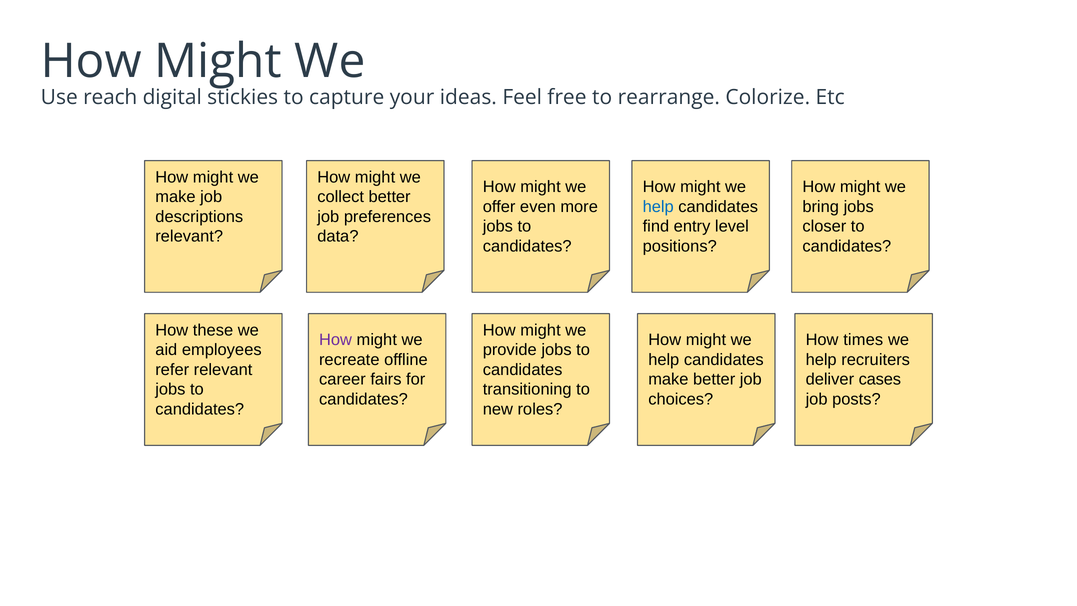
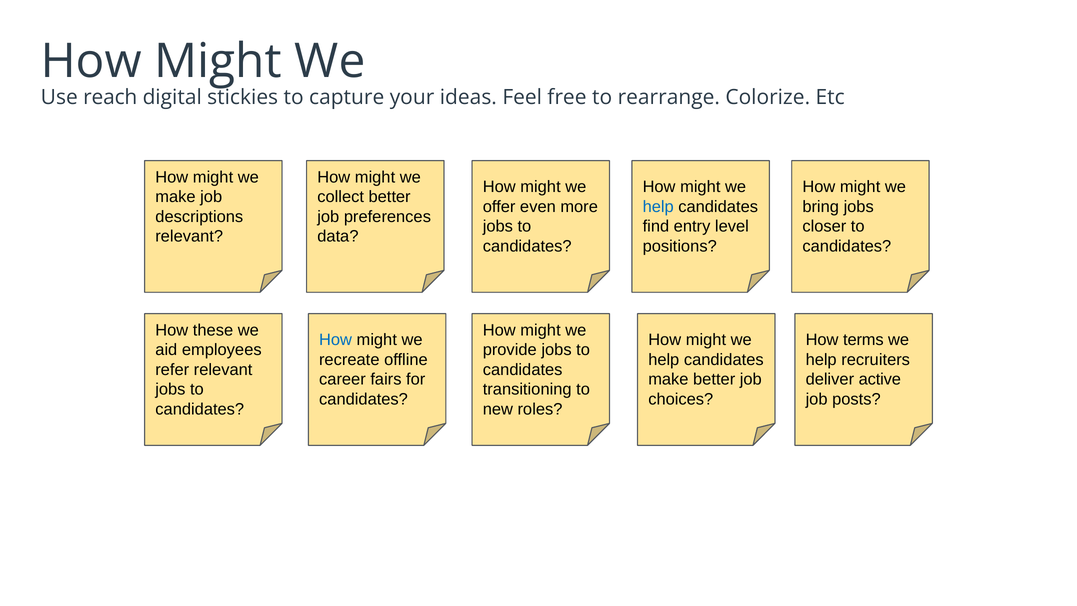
How at (336, 340) colour: purple -> blue
times: times -> terms
cases: cases -> active
